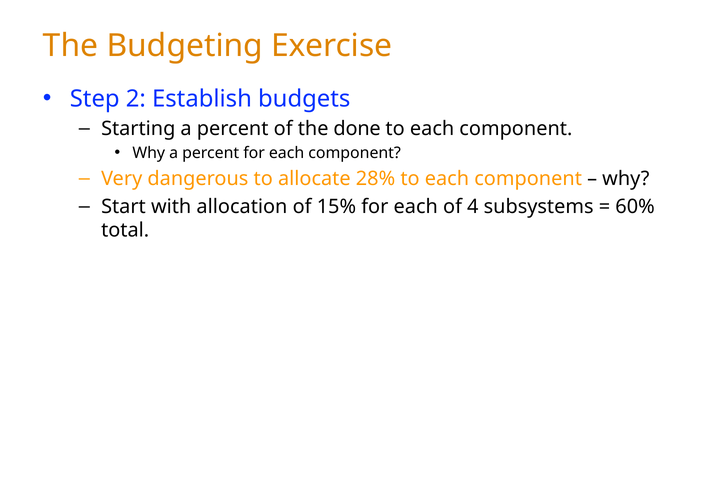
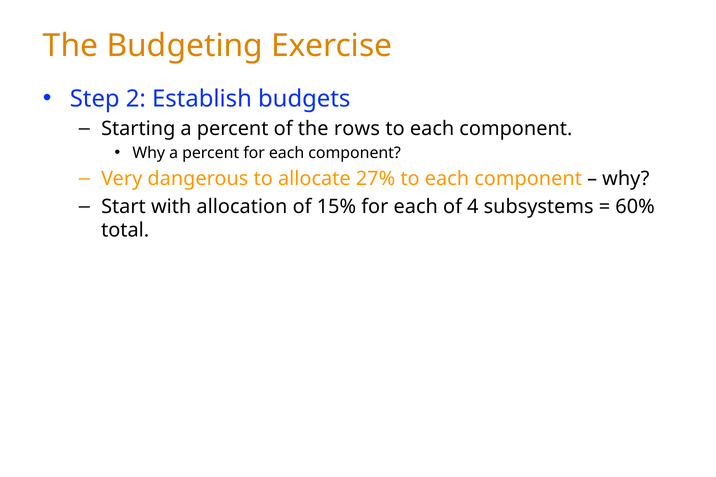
done: done -> rows
28%: 28% -> 27%
